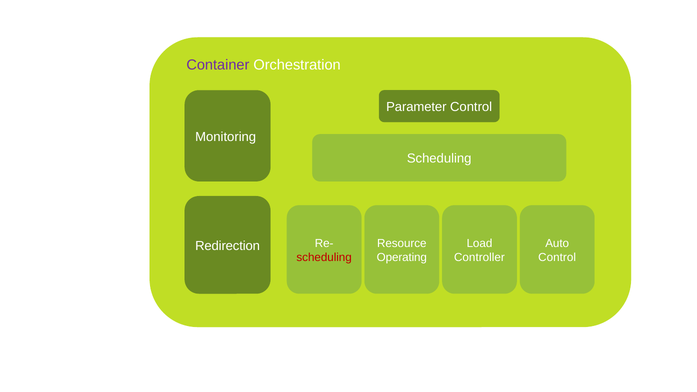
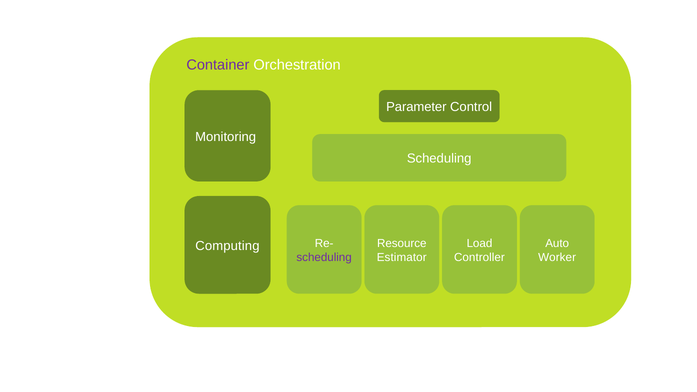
Redirection: Redirection -> Computing
scheduling at (324, 257) colour: red -> purple
Operating: Operating -> Estimator
Control at (557, 257): Control -> Worker
